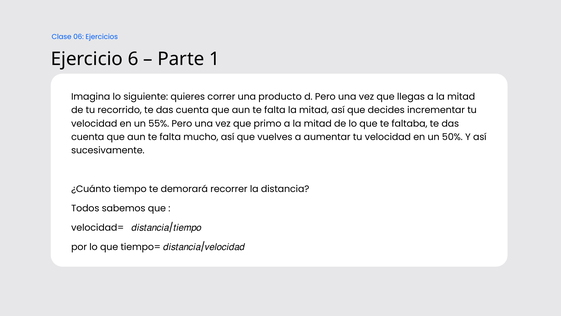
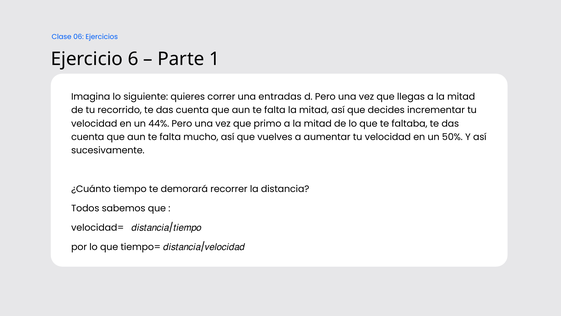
producto: producto -> entradas
55%: 55% -> 44%
